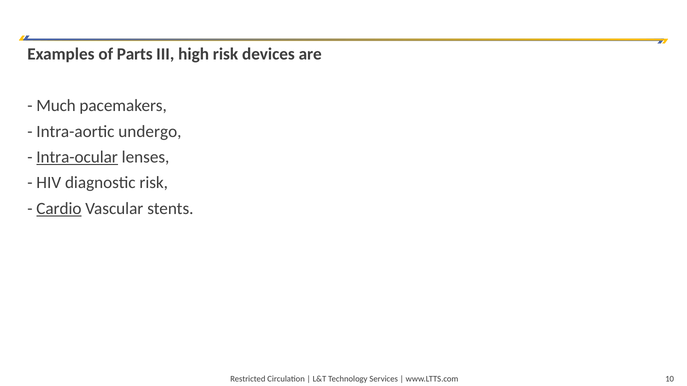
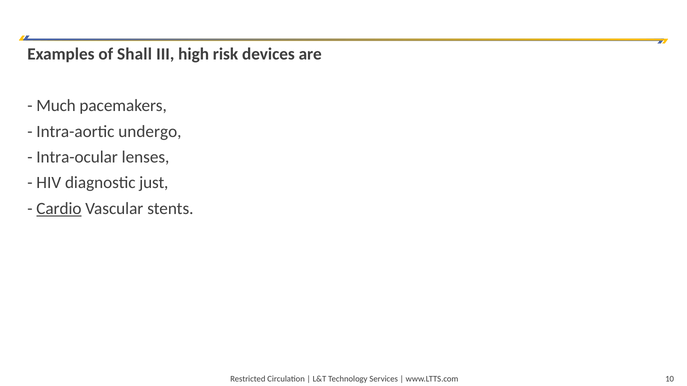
Parts: Parts -> Shall
Intra-ocular underline: present -> none
diagnostic risk: risk -> just
